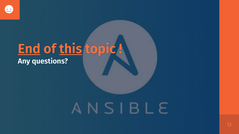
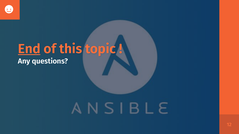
this underline: present -> none
